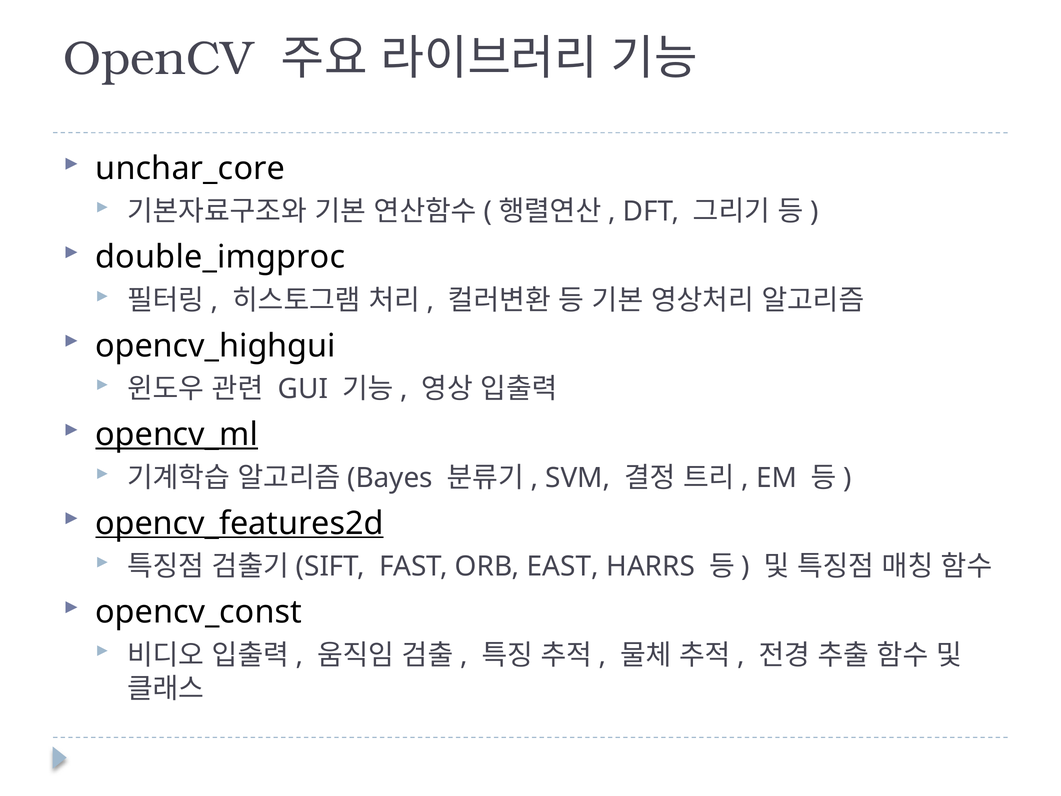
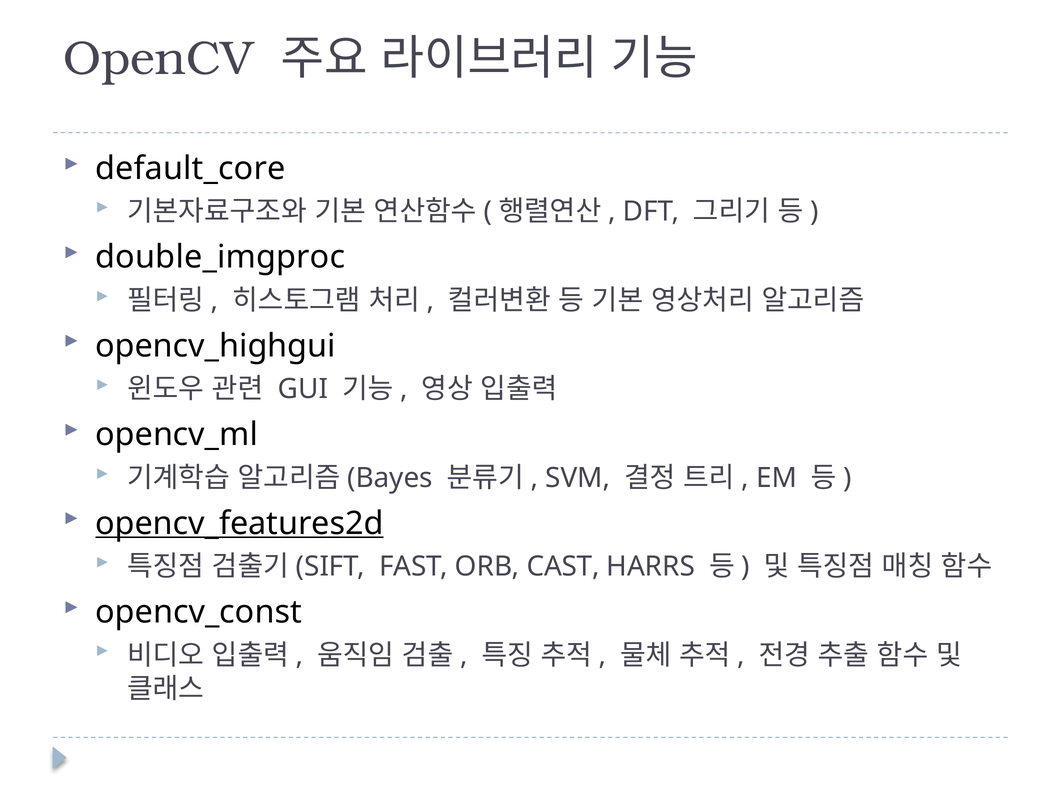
unchar_core: unchar_core -> default_core
opencv_ml underline: present -> none
EAST: EAST -> CAST
